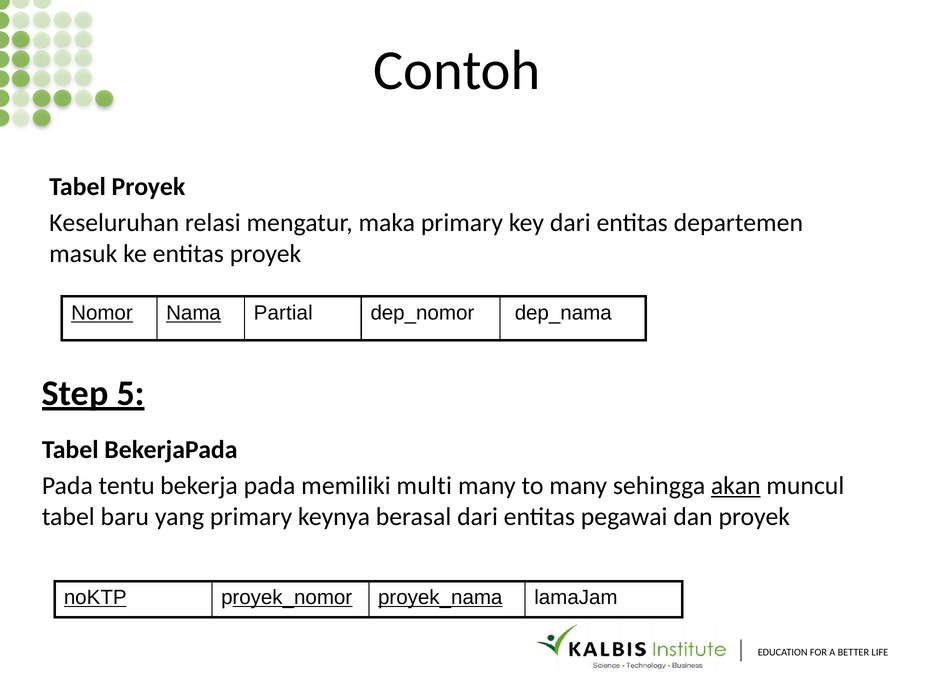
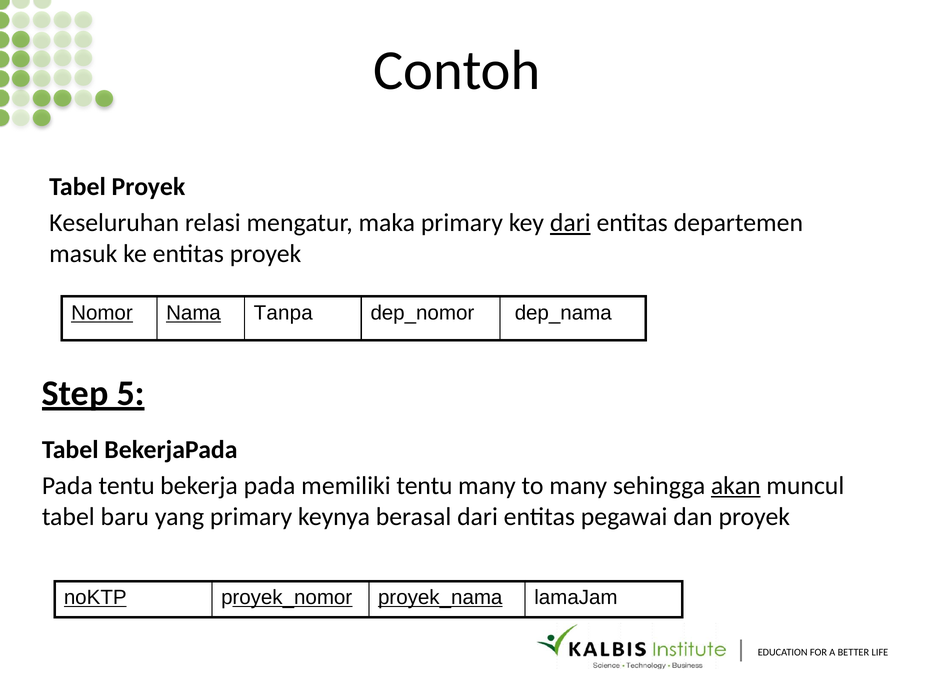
dari at (570, 223) underline: none -> present
Partial: Partial -> Tanpa
memiliki multi: multi -> tentu
